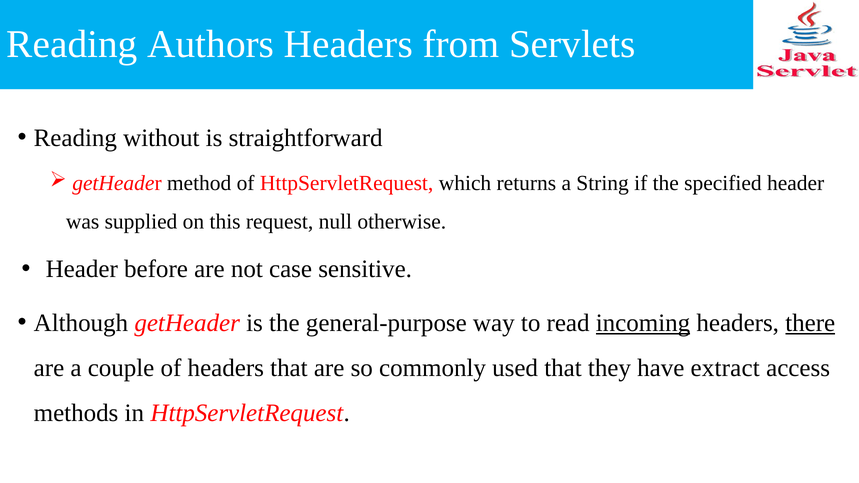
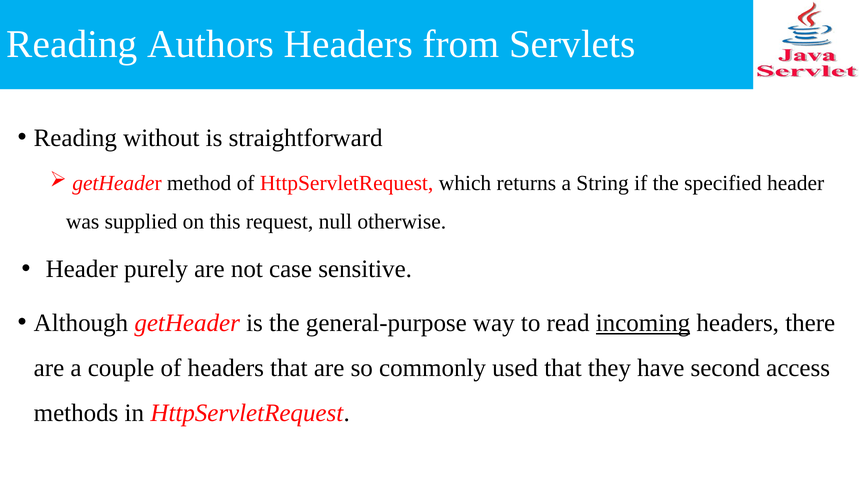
before: before -> purely
there underline: present -> none
extract: extract -> second
